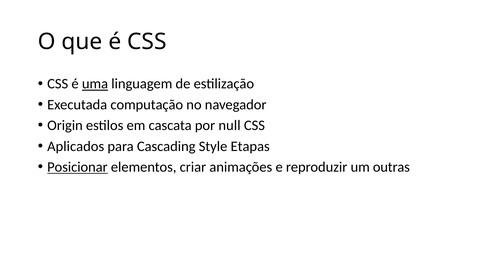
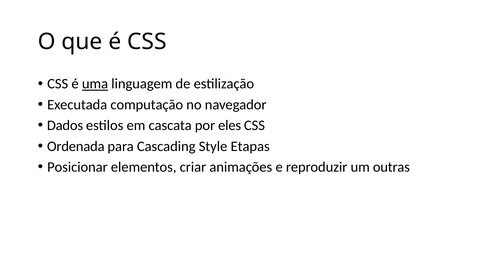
Origin: Origin -> Dados
null: null -> eles
Aplicados: Aplicados -> Ordenada
Posicionar underline: present -> none
